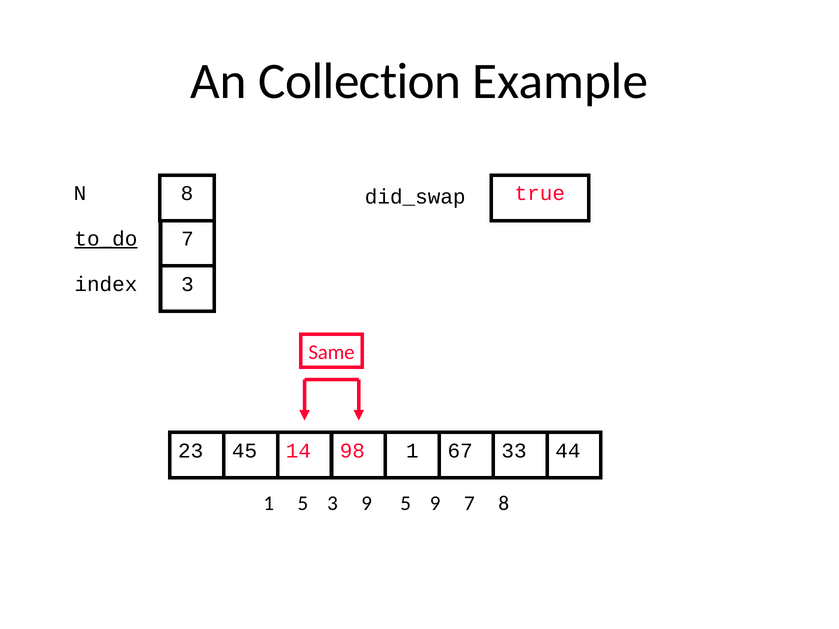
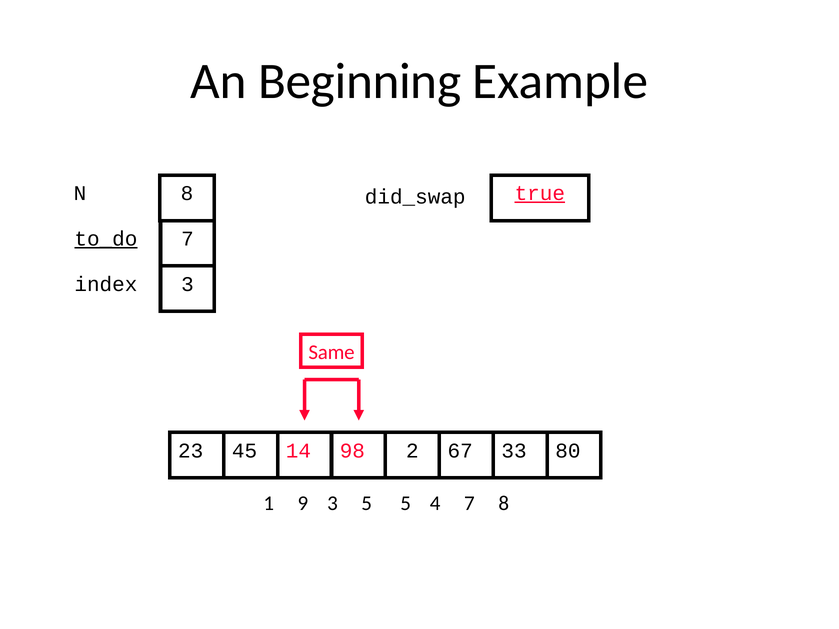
Collection: Collection -> Beginning
true underline: none -> present
98 1: 1 -> 2
44: 44 -> 80
1 5: 5 -> 9
3 9: 9 -> 5
5 9: 9 -> 4
